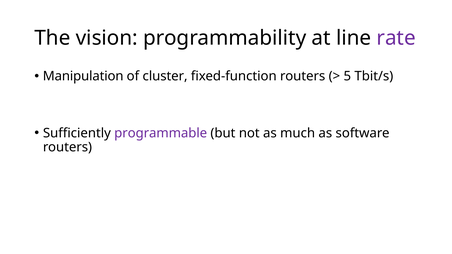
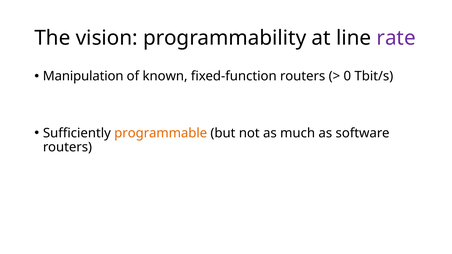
cluster: cluster -> known
5: 5 -> 0
programmable colour: purple -> orange
